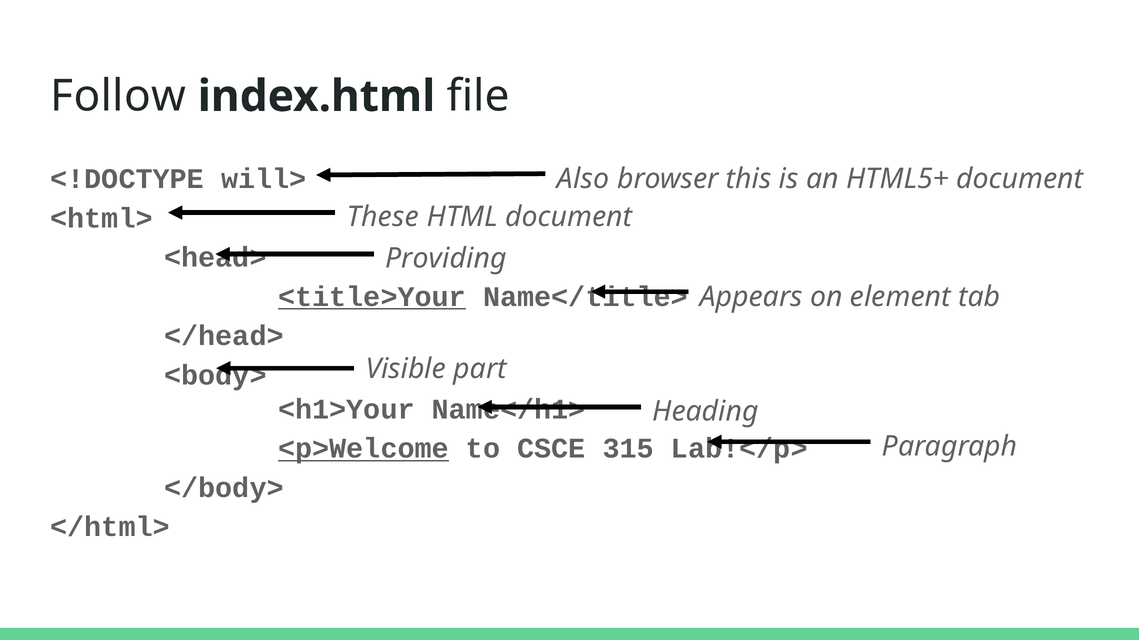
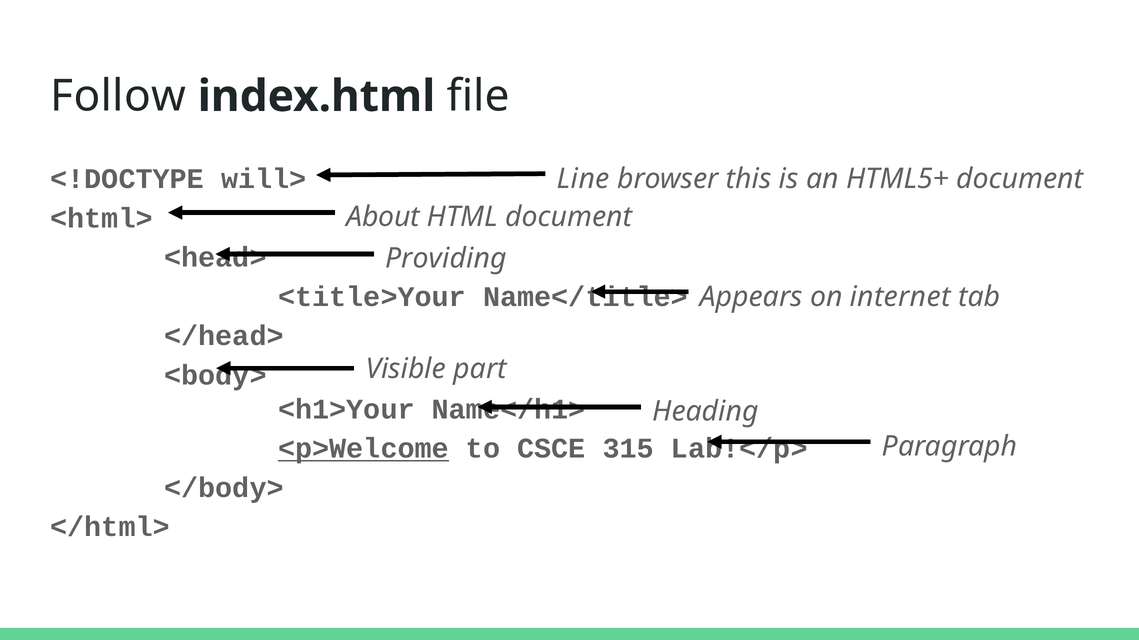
Also: Also -> Line
These: These -> About
<title>Your underline: present -> none
element: element -> internet
